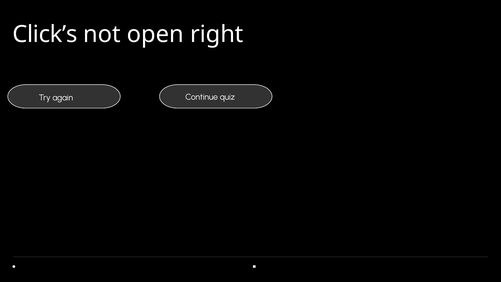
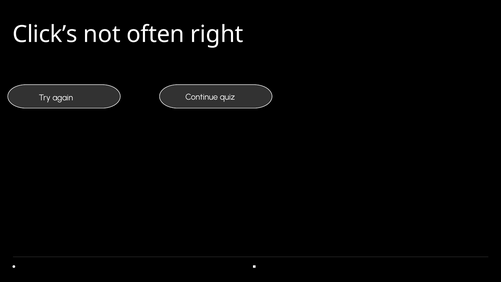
open: open -> often
